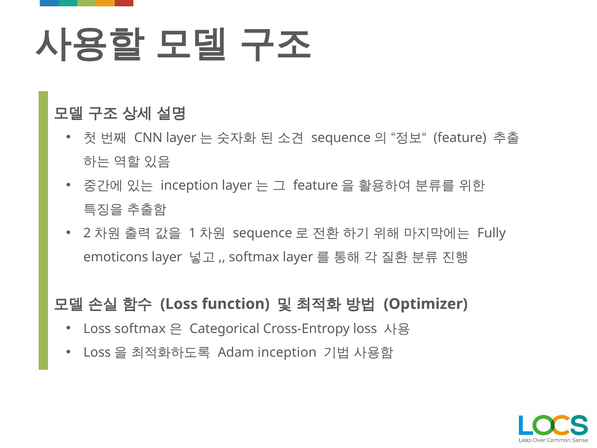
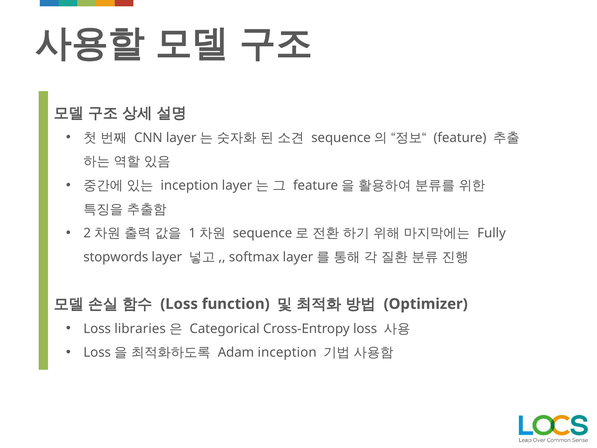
emoticons: emoticons -> stopwords
Loss softmax: softmax -> libraries
